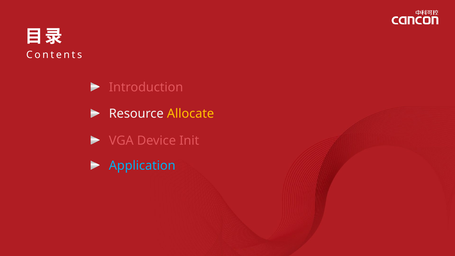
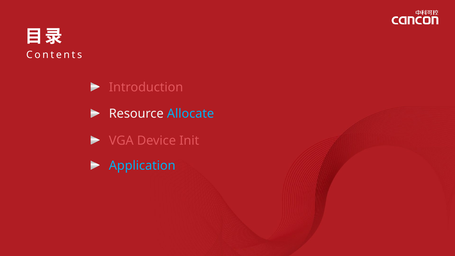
Allocate colour: yellow -> light blue
